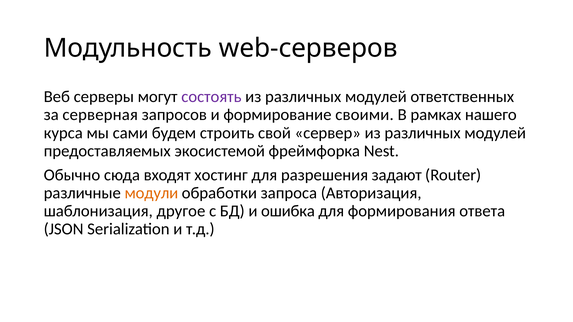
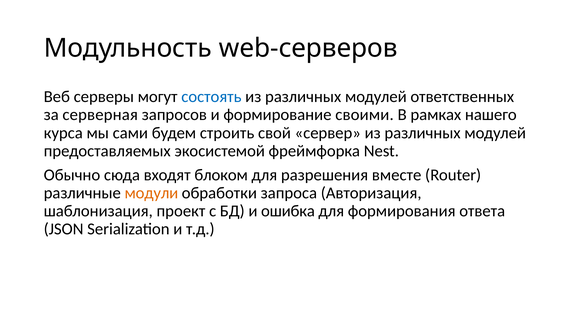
состоять colour: purple -> blue
хостинг: хостинг -> блоком
задают: задают -> вместе
другое: другое -> проект
